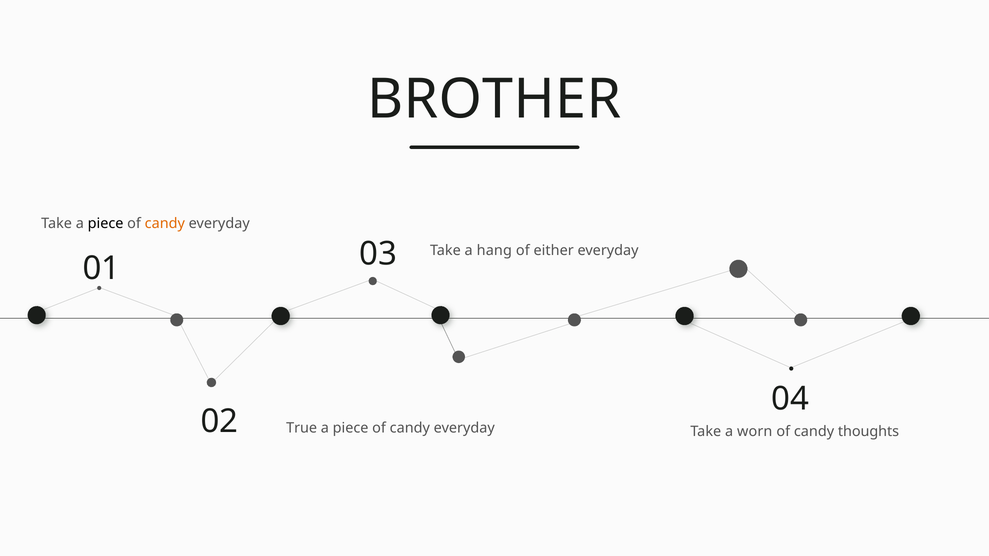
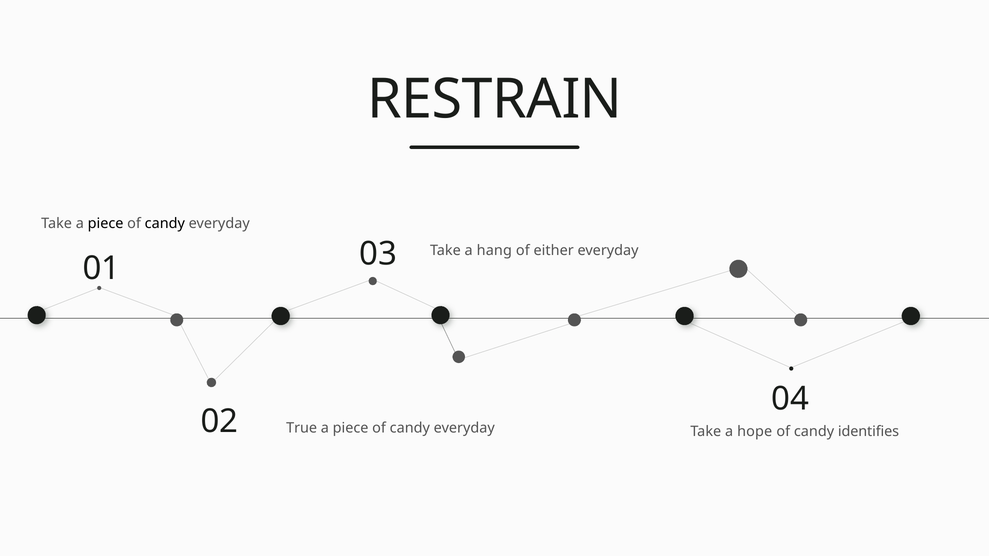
BROTHER: BROTHER -> RESTRAIN
candy at (165, 223) colour: orange -> black
worn: worn -> hope
thoughts: thoughts -> identifies
